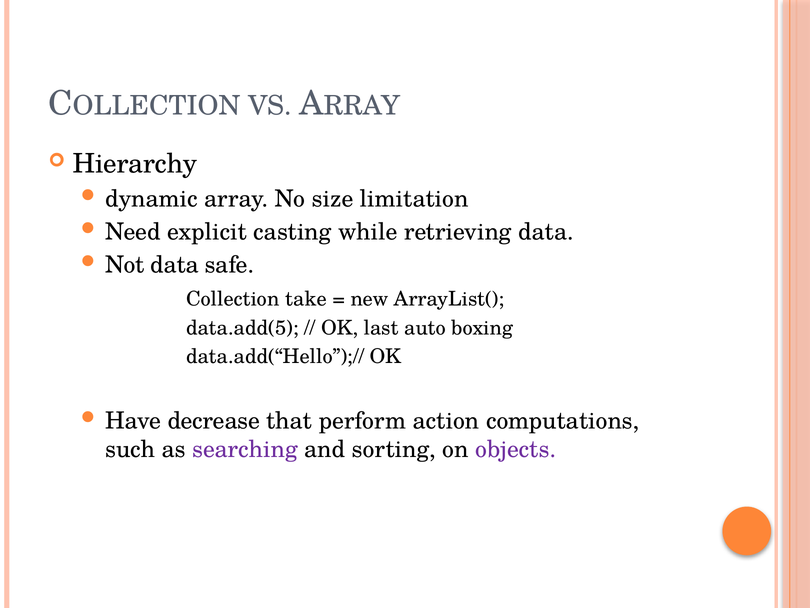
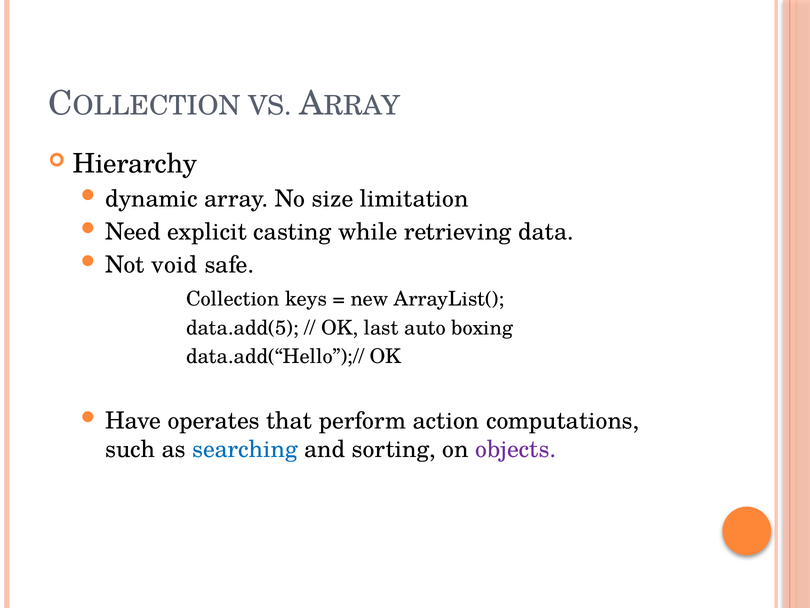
Not data: data -> void
take: take -> keys
decrease: decrease -> operates
searching colour: purple -> blue
